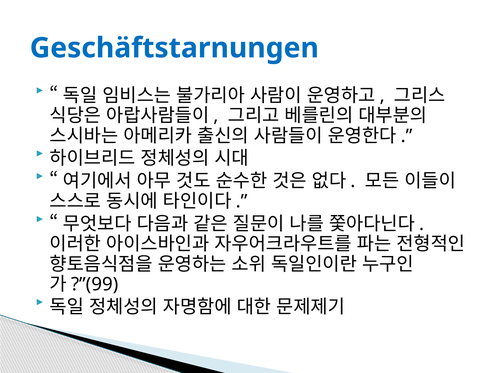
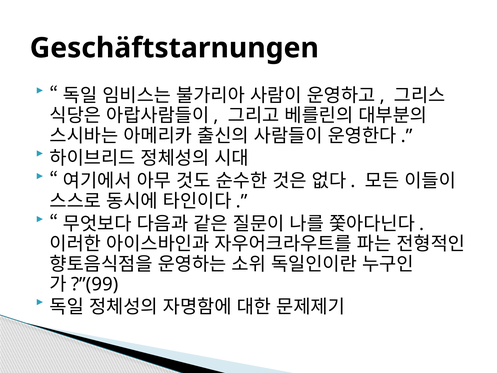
Geschäftstarnungen colour: blue -> black
